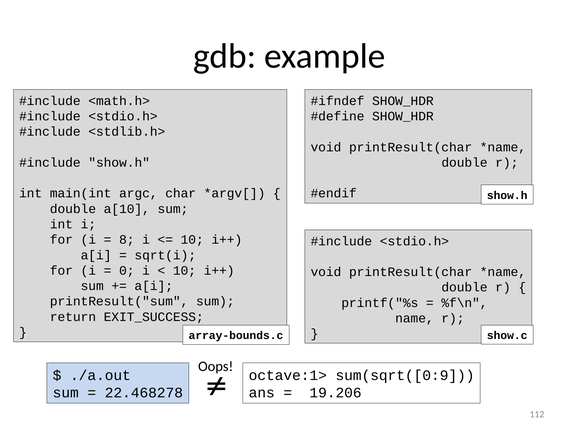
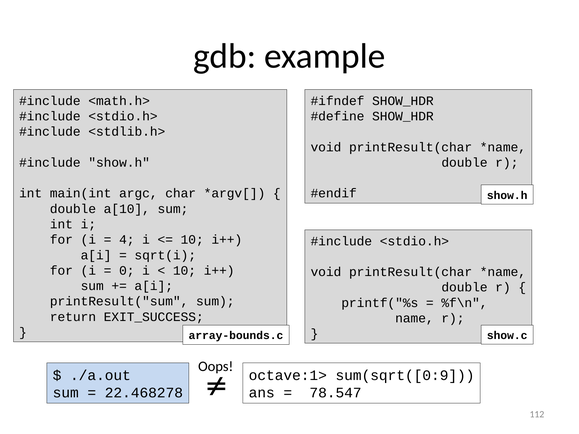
8: 8 -> 4
19.206: 19.206 -> 78.547
